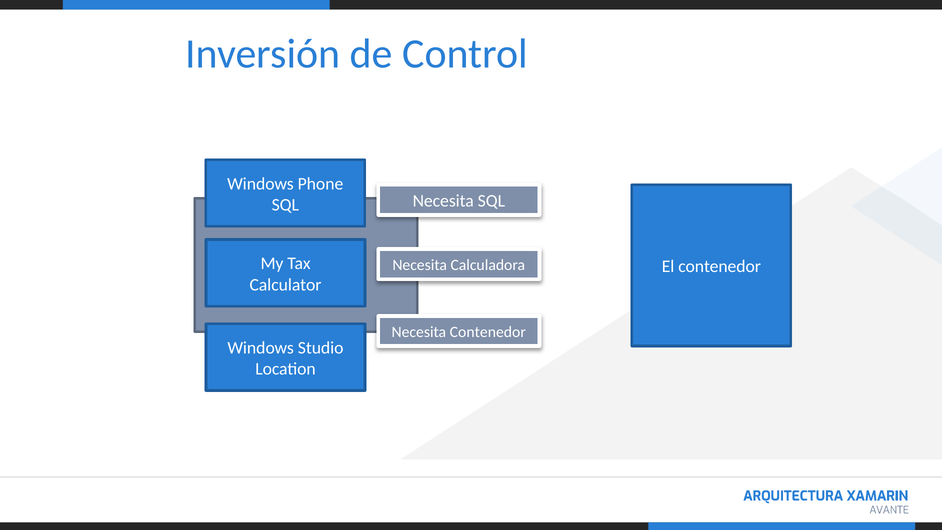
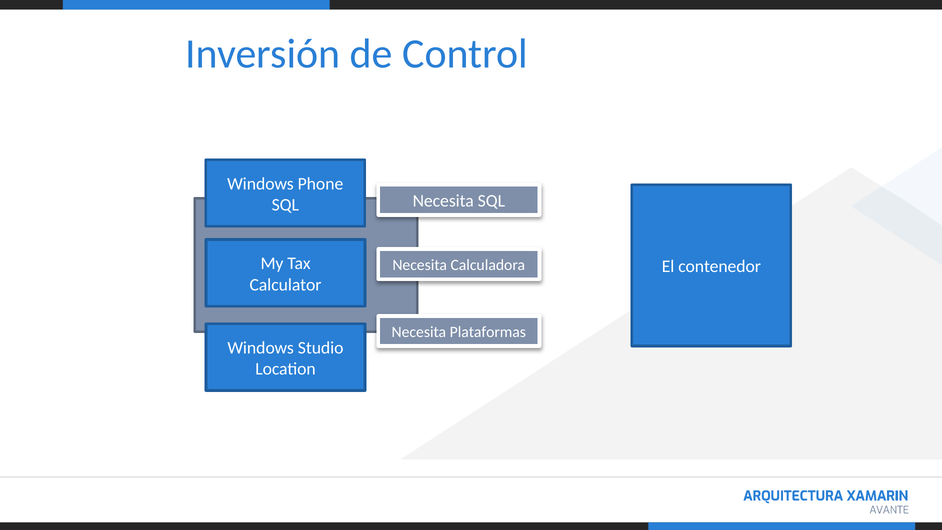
Necesita Contenedor: Contenedor -> Plataformas
